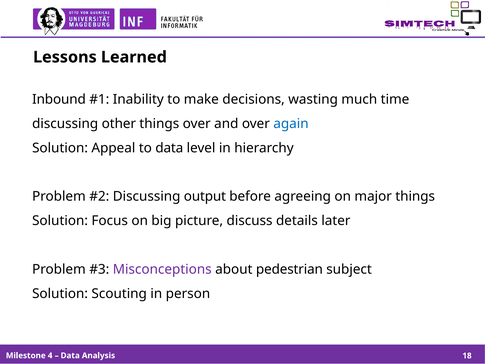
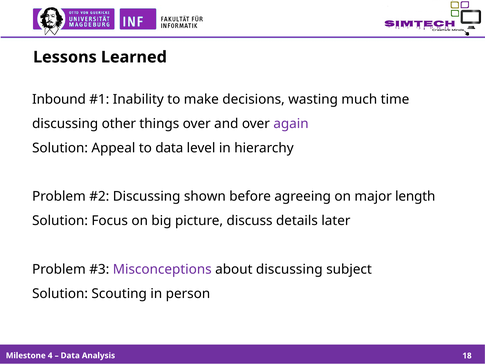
again colour: blue -> purple
output: output -> shown
major things: things -> length
about pedestrian: pedestrian -> discussing
